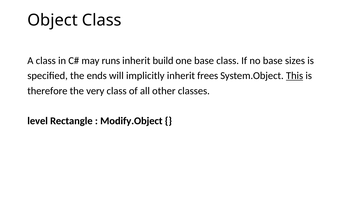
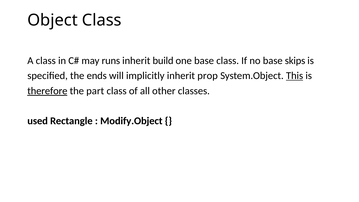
sizes: sizes -> skips
frees: frees -> prop
therefore underline: none -> present
very: very -> part
level: level -> used
